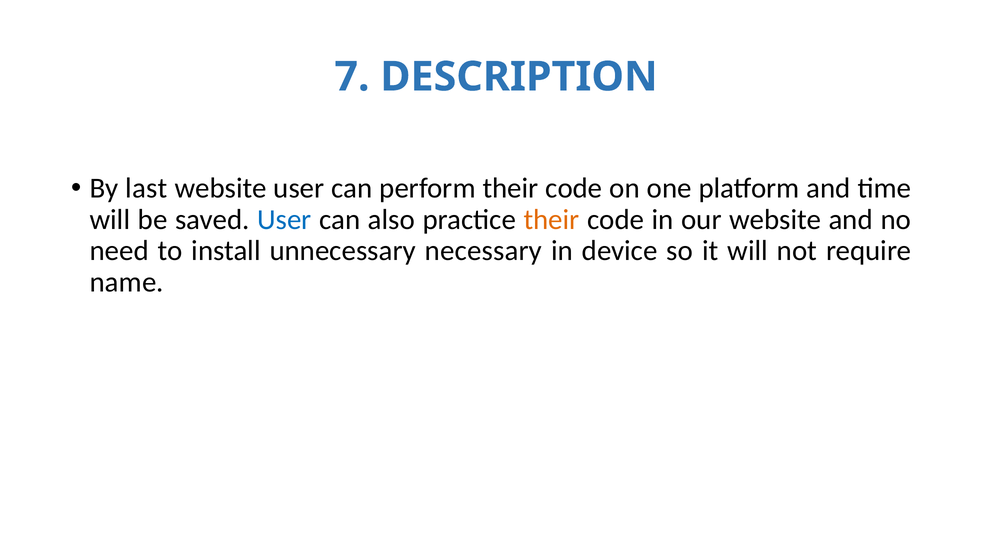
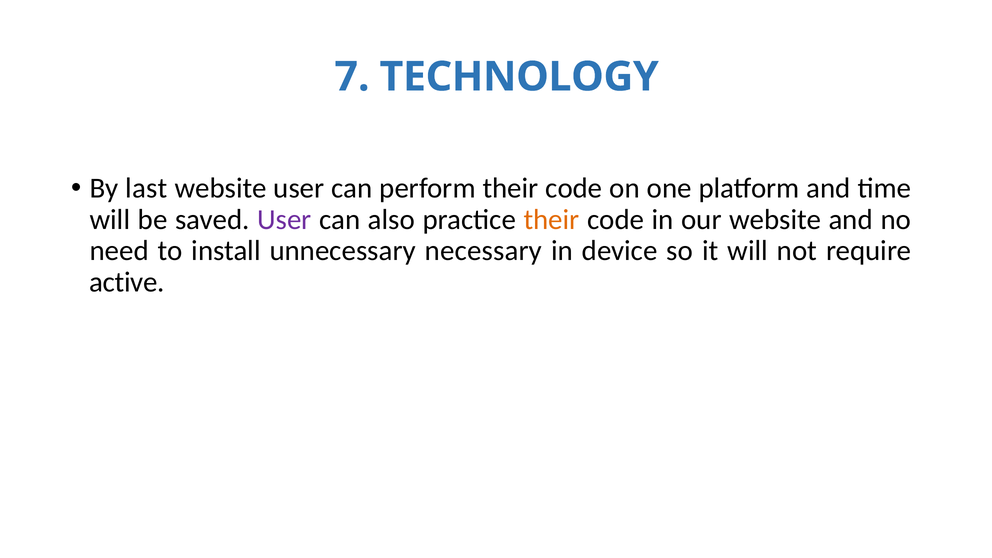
DESCRIPTION: DESCRIPTION -> TECHNOLOGY
User at (284, 220) colour: blue -> purple
name: name -> active
